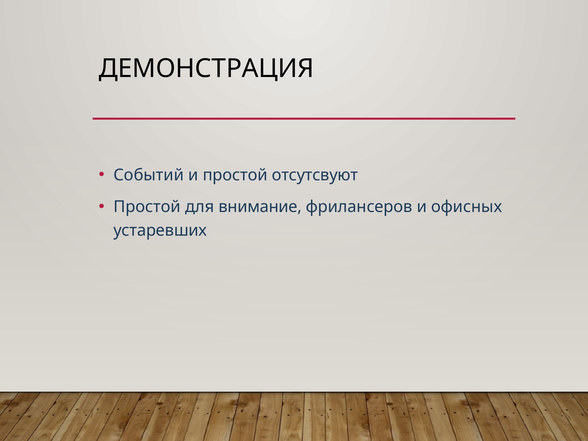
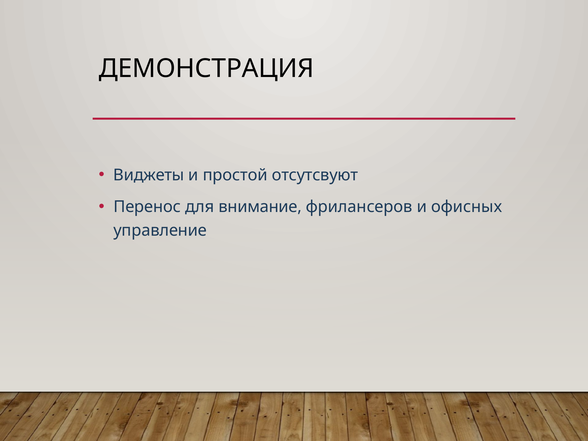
Событий: Событий -> Виджеты
Простой at (147, 207): Простой -> Перенос
устаревших: устаревших -> управление
